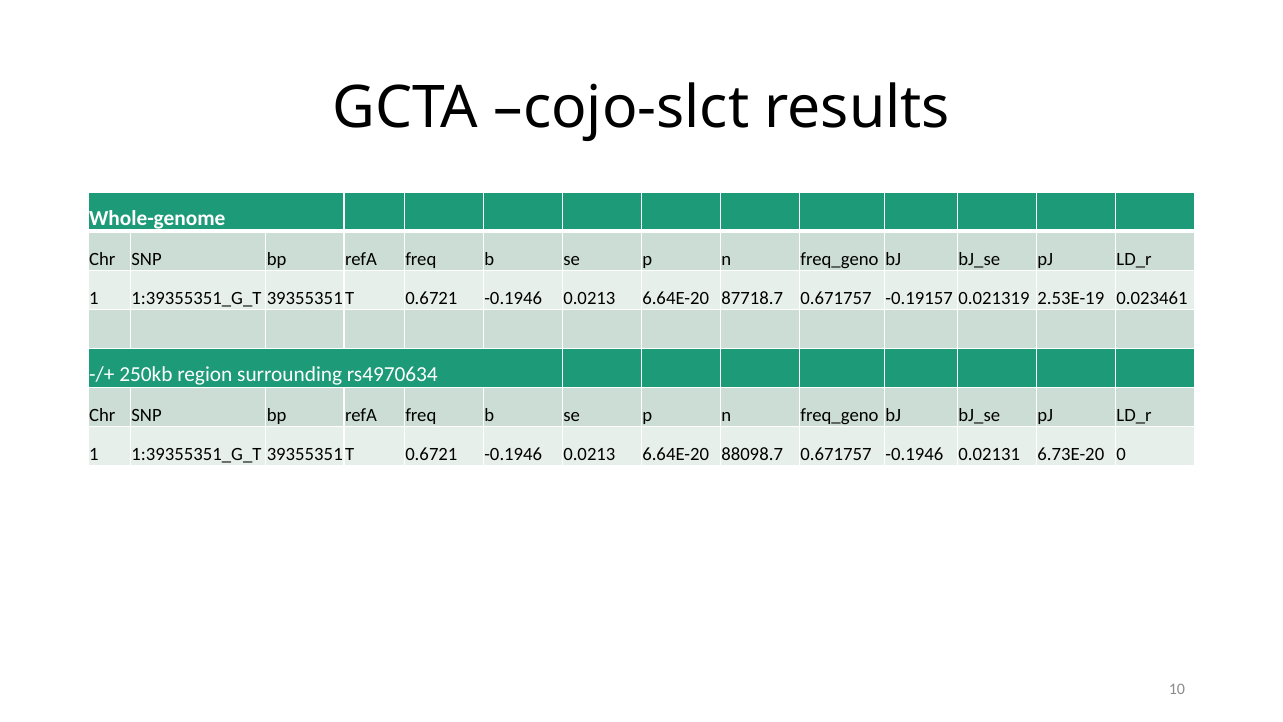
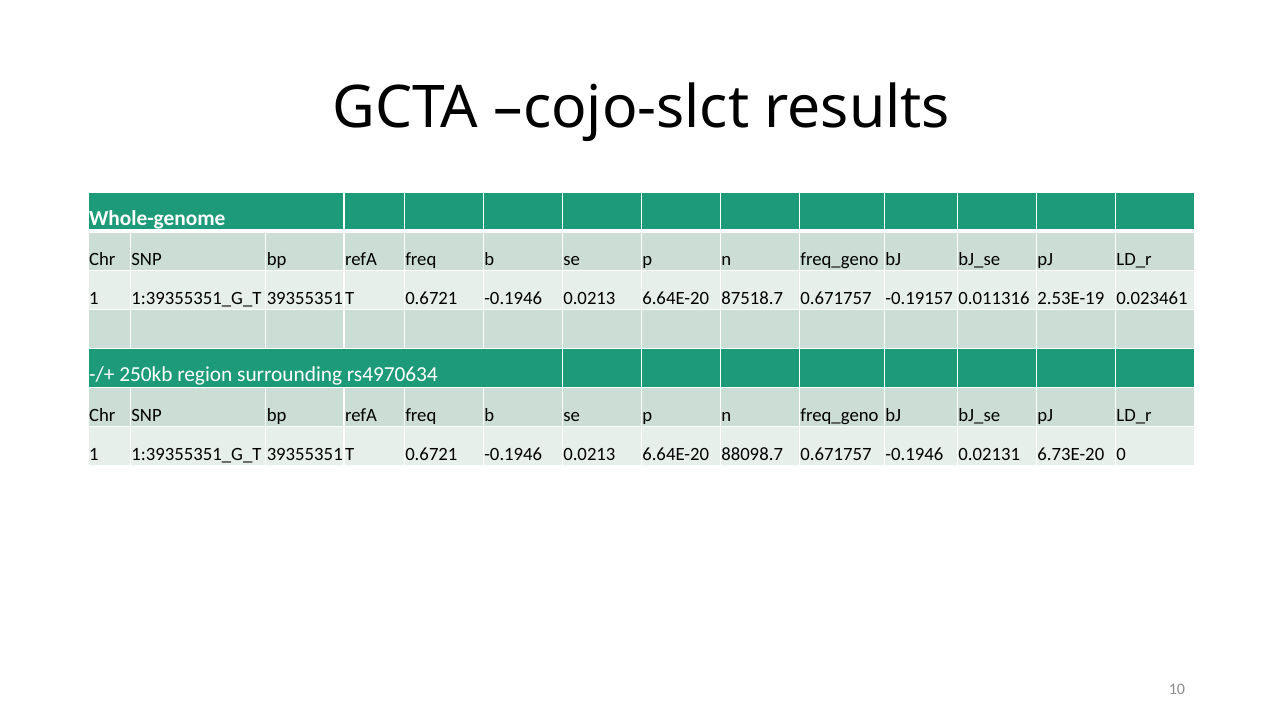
87718.7: 87718.7 -> 87518.7
0.021319: 0.021319 -> 0.011316
